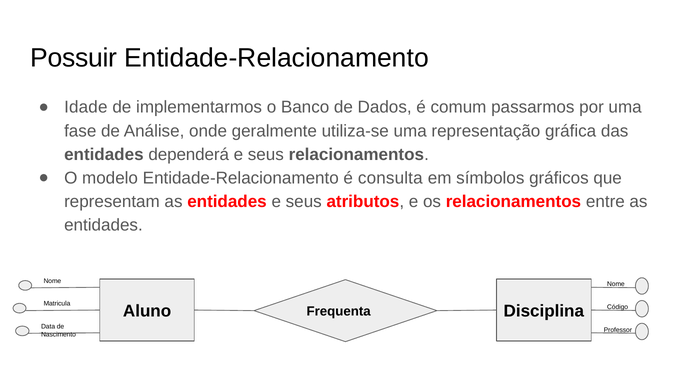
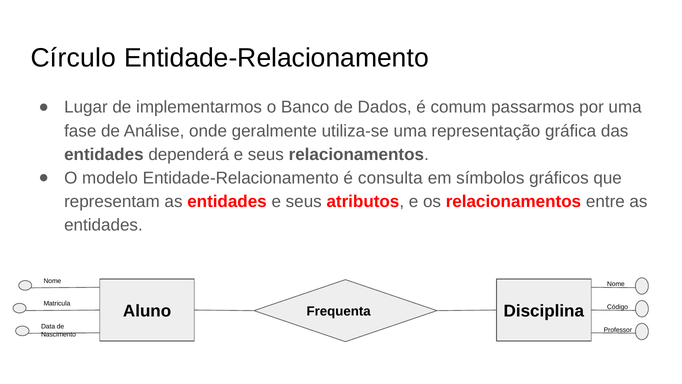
Possuir: Possuir -> Círculo
Idade: Idade -> Lugar
